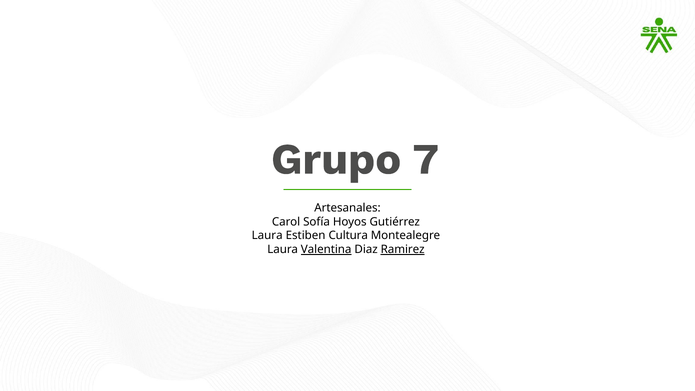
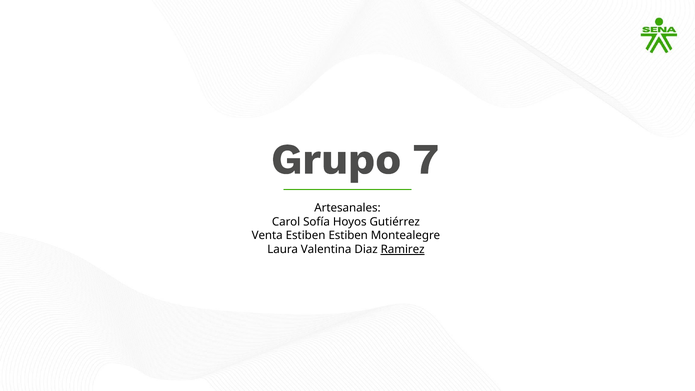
Laura at (267, 236): Laura -> Venta
Estiben Cultura: Cultura -> Estiben
Valentina underline: present -> none
